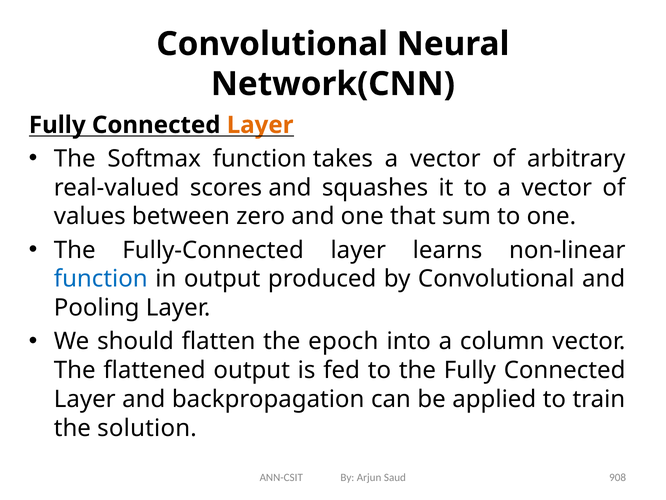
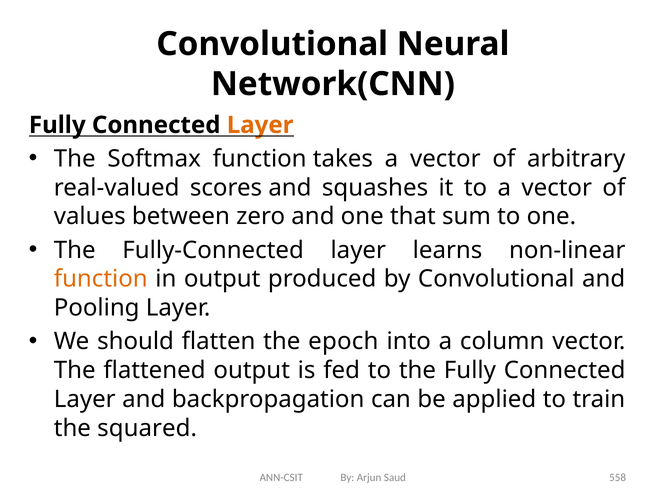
function at (101, 279) colour: blue -> orange
solution: solution -> squared
908: 908 -> 558
